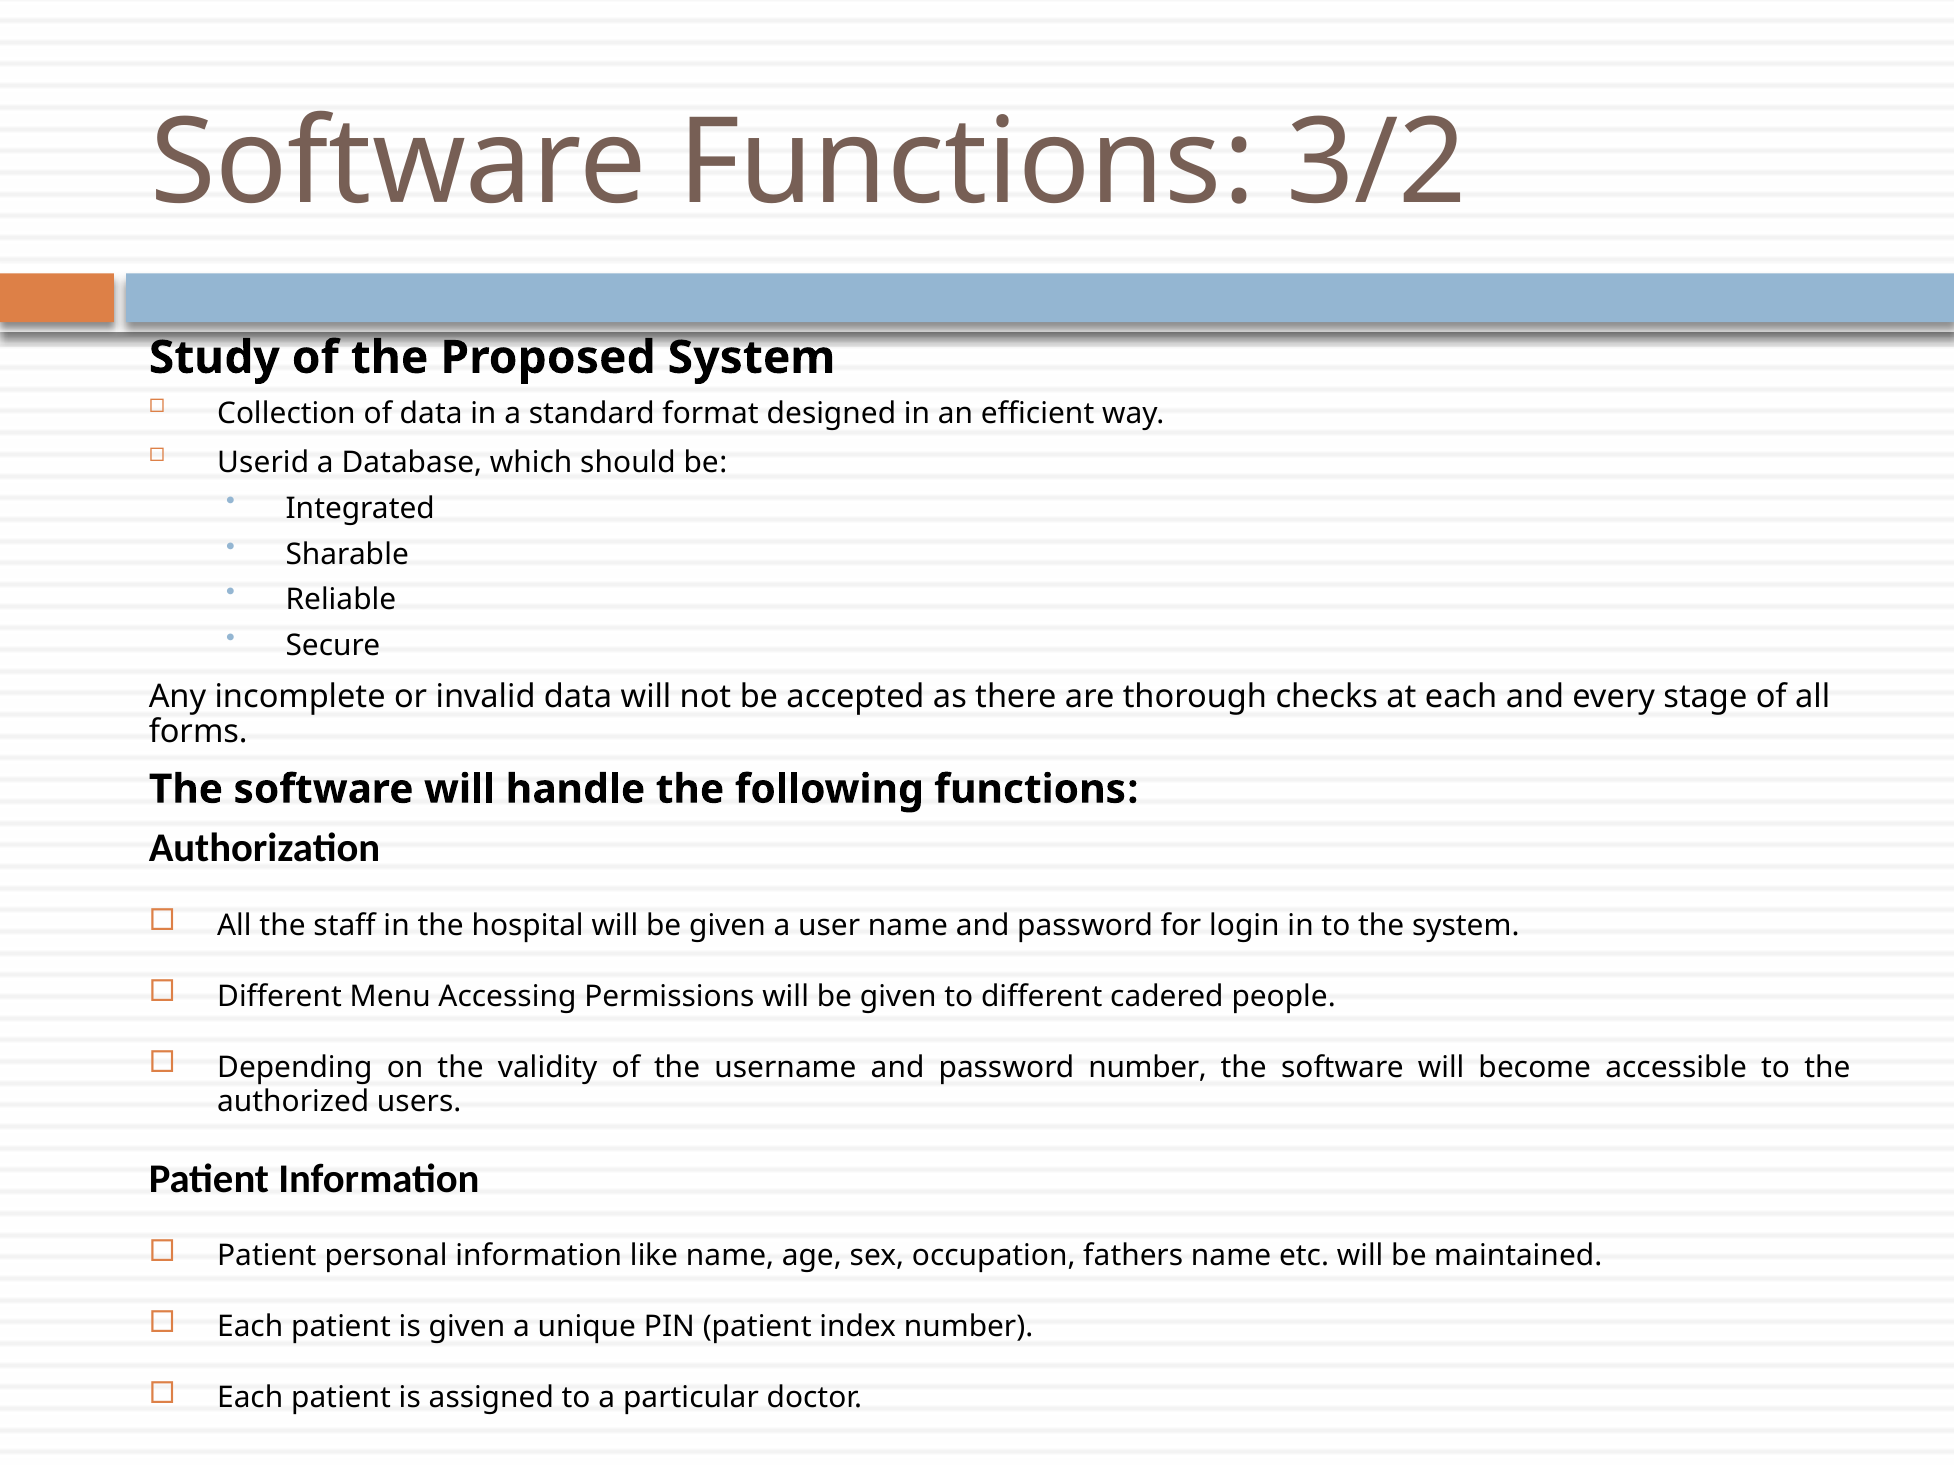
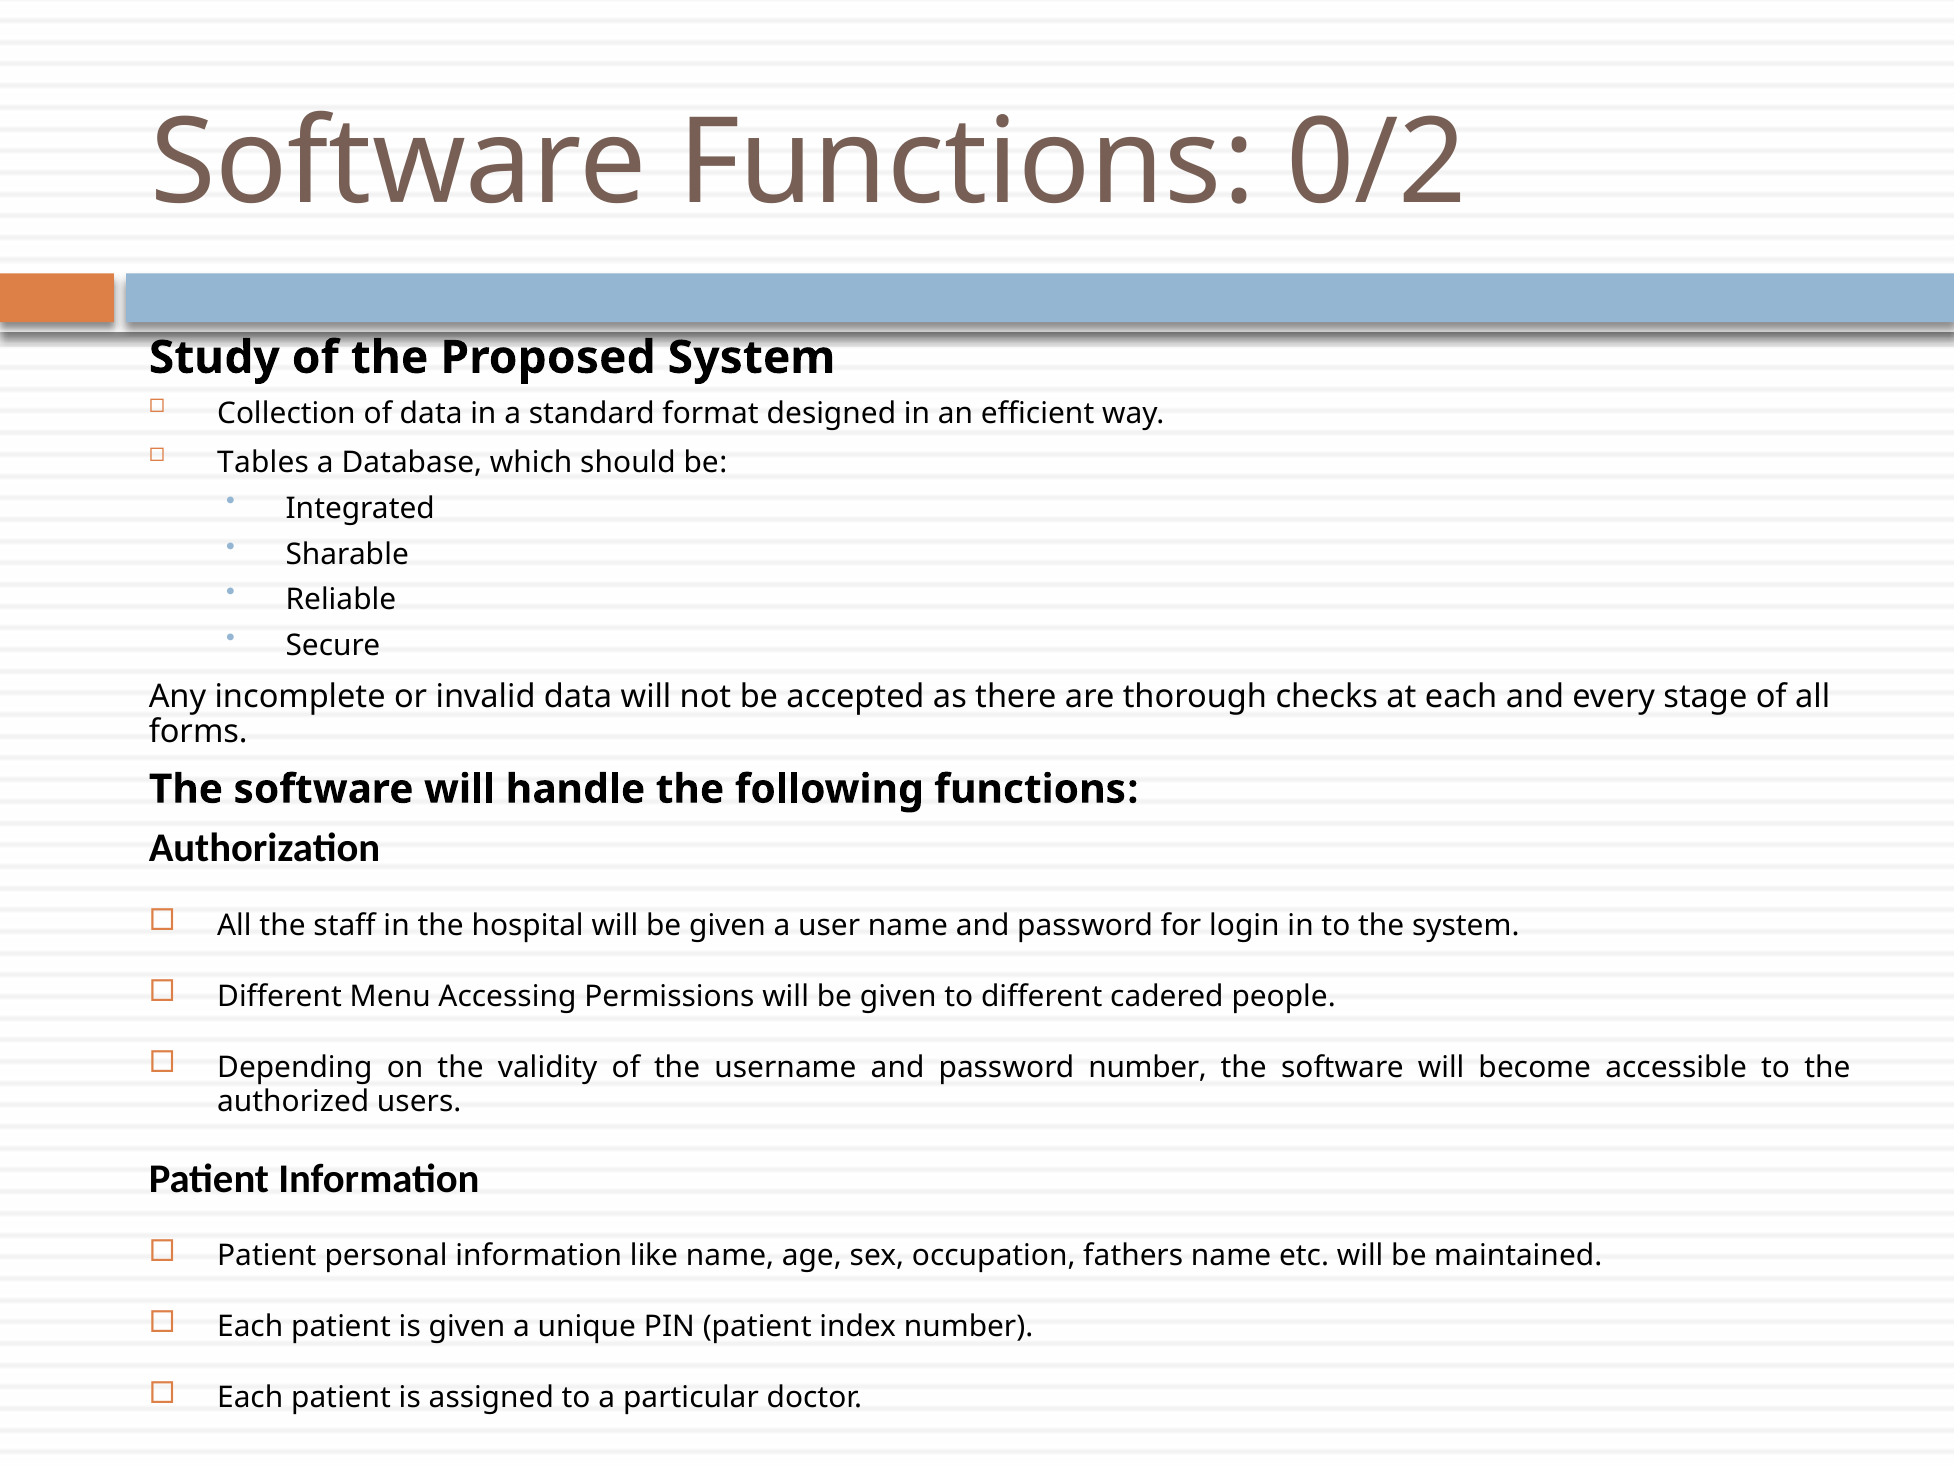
3/2: 3/2 -> 0/2
Userid: Userid -> Tables
